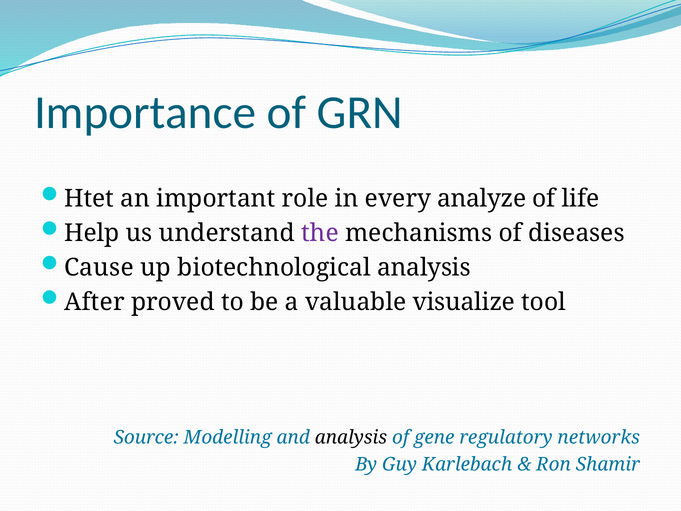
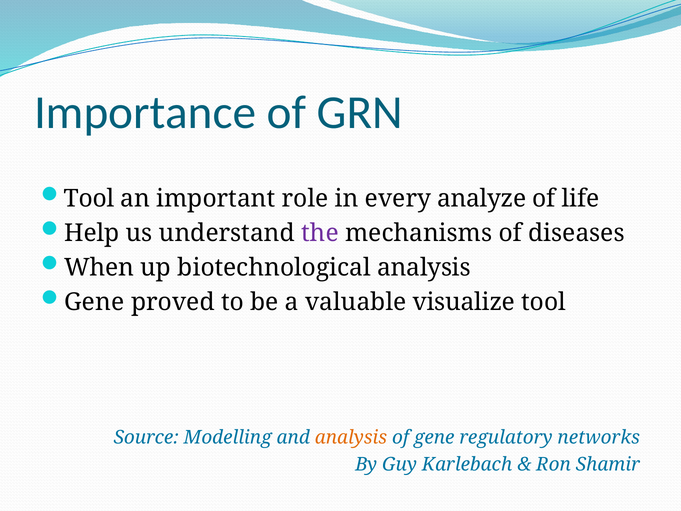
Htet at (89, 198): Htet -> Tool
Cause: Cause -> When
After at (94, 302): After -> Gene
analysis at (351, 438) colour: black -> orange
